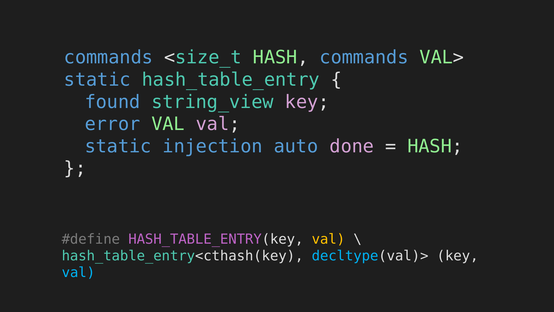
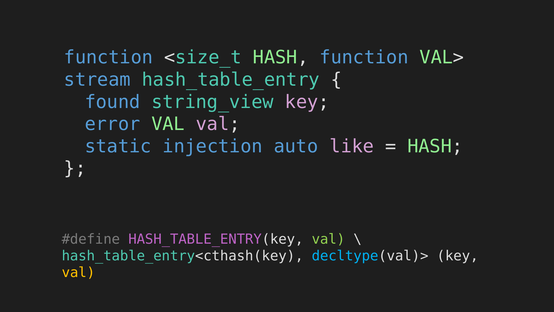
commands at (108, 57): commands -> function
HASH commands: commands -> function
static at (97, 80): static -> stream
done: done -> like
val at (328, 239) colour: yellow -> light green
val at (78, 272) colour: light blue -> yellow
